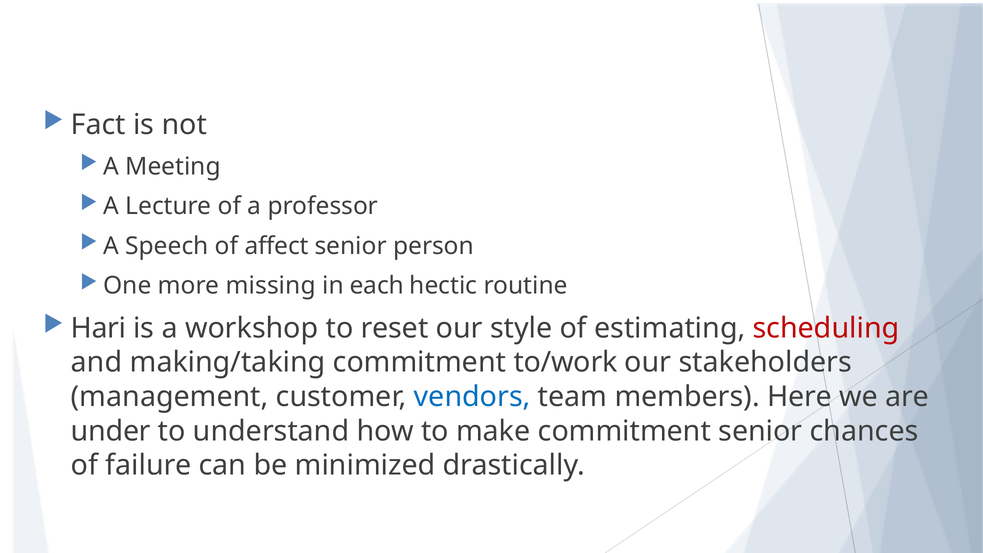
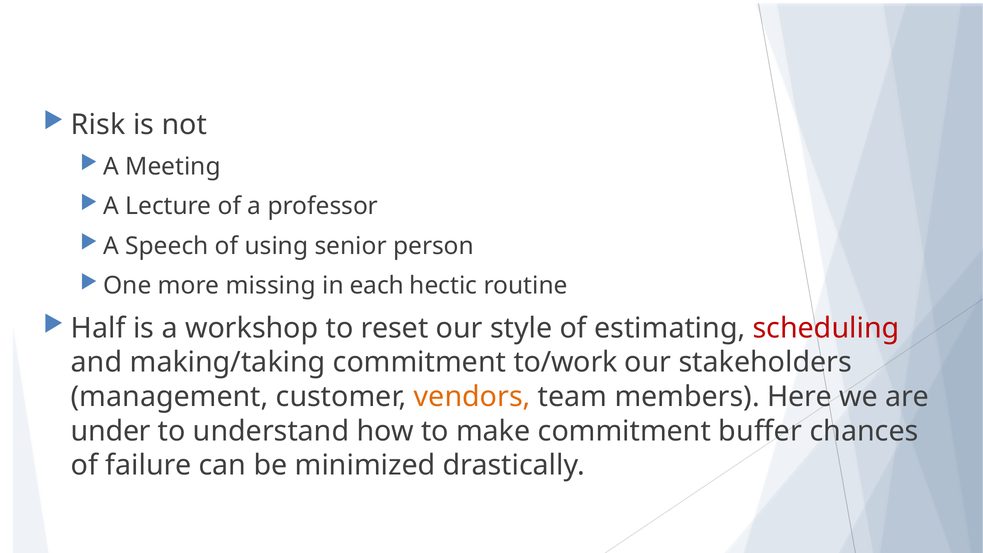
Fact: Fact -> Risk
affect: affect -> using
Hari: Hari -> Half
vendors colour: blue -> orange
commitment senior: senior -> buffer
